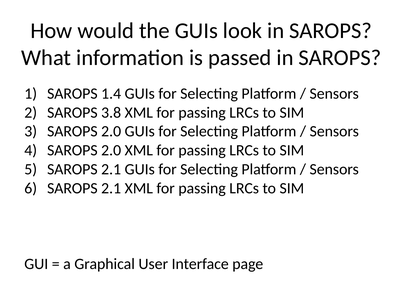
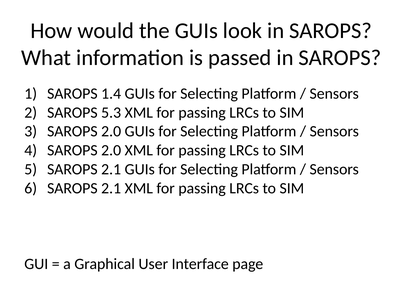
3.8: 3.8 -> 5.3
